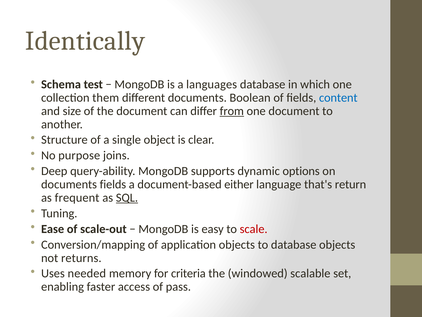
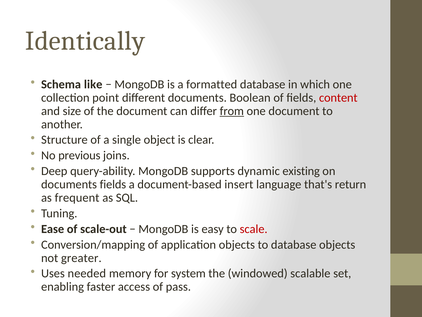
test: test -> like
languages: languages -> formatted
them: them -> point
content colour: blue -> red
purpose: purpose -> previous
options: options -> existing
either: either -> insert
SQL underline: present -> none
returns: returns -> greater
criteria: criteria -> system
